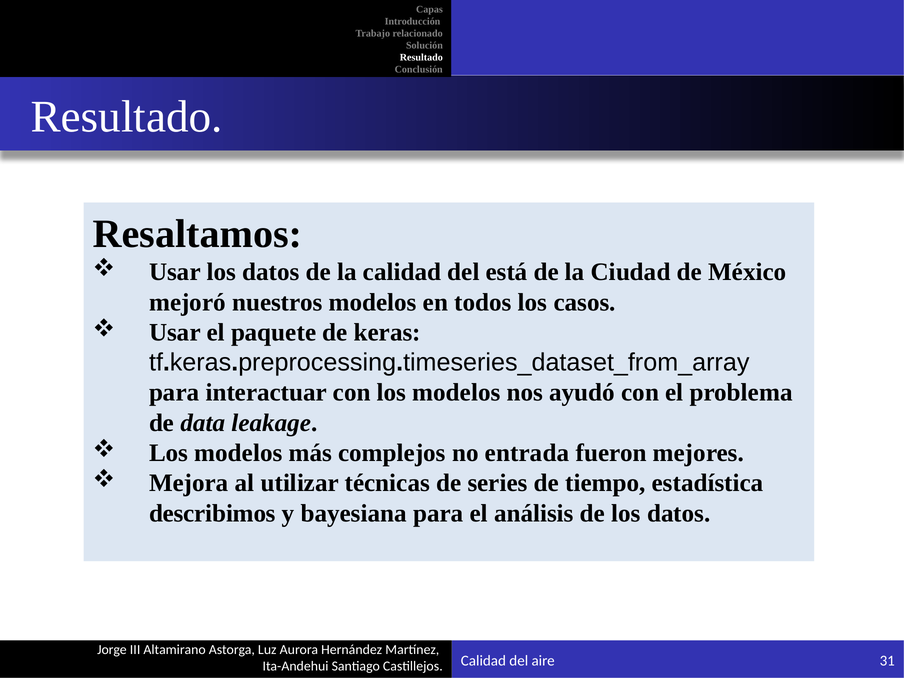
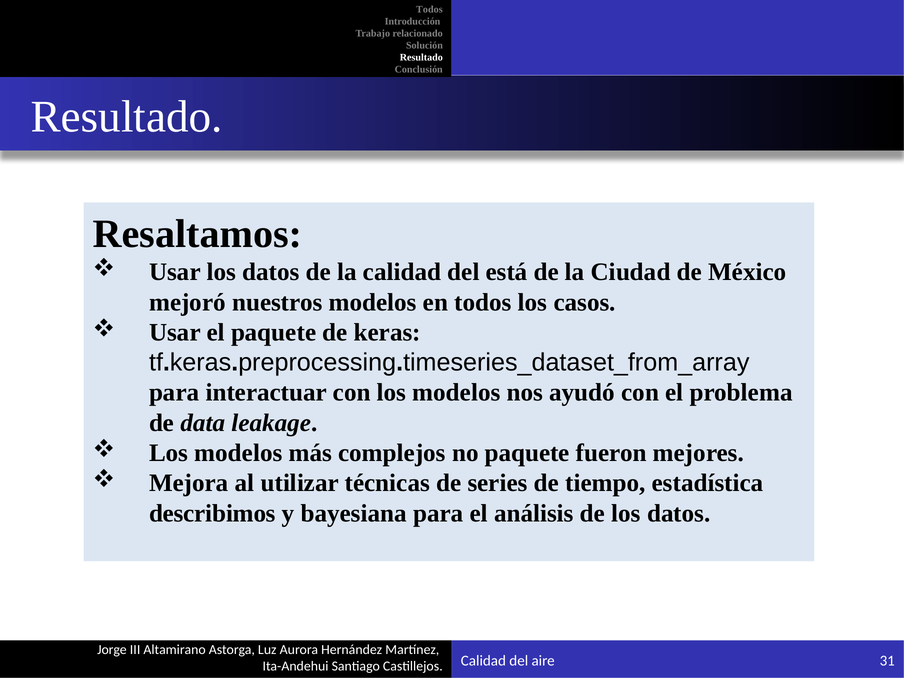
Capas at (429, 9): Capas -> Todos
no entrada: entrada -> paquete
